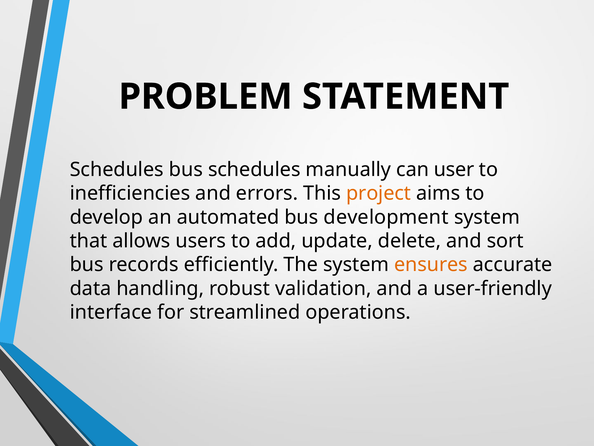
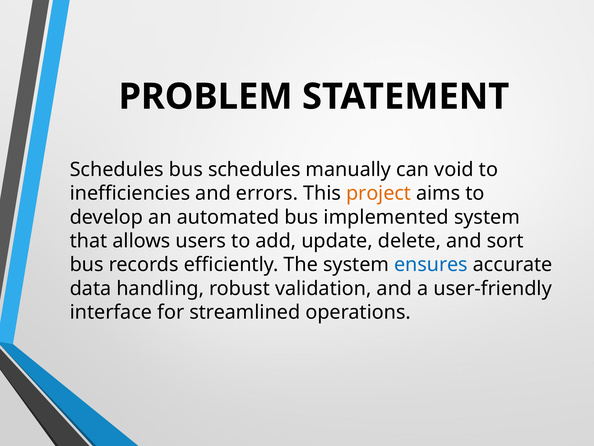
user: user -> void
development: development -> implemented
ensures colour: orange -> blue
